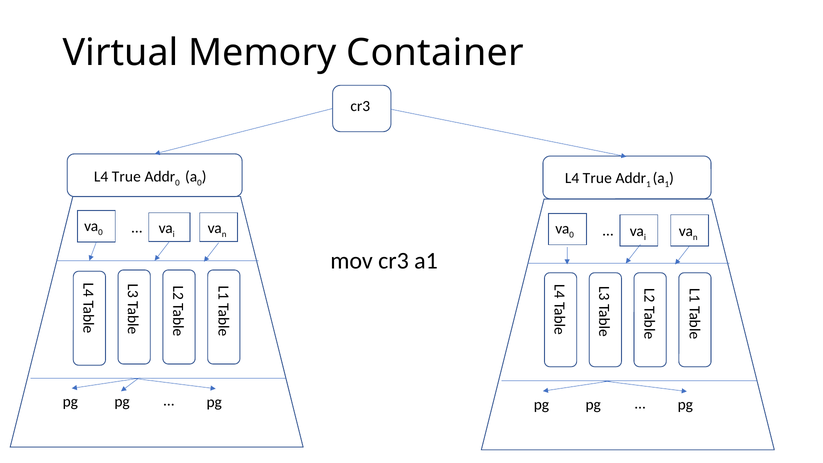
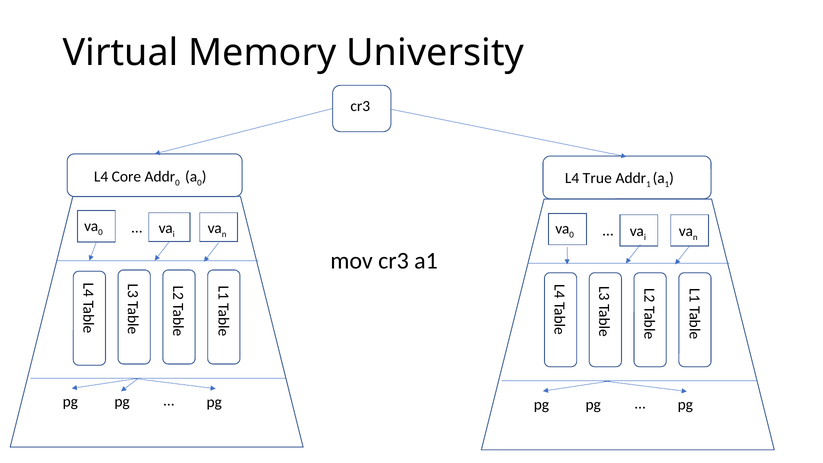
Container: Container -> University
True at (126, 177): True -> Core
